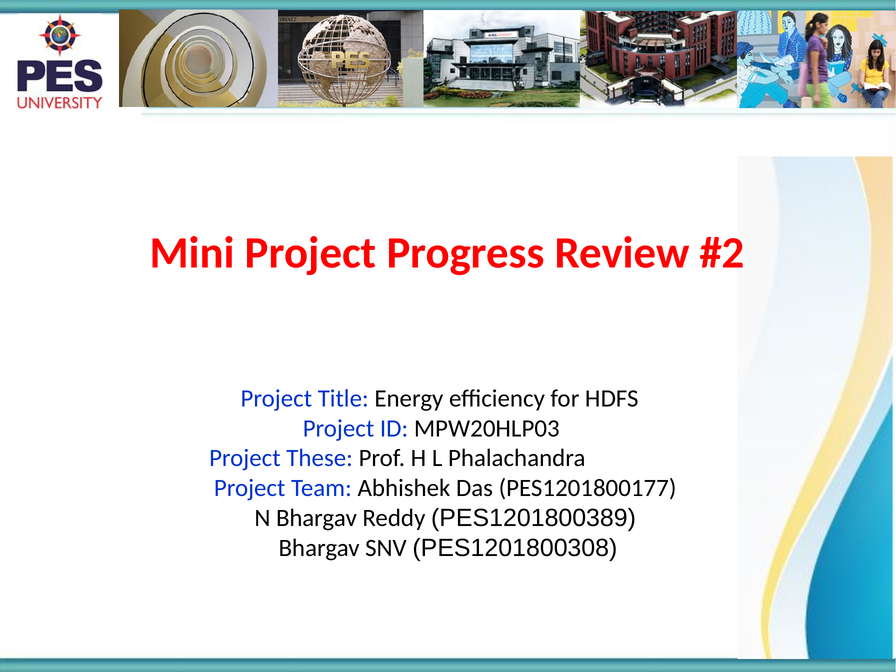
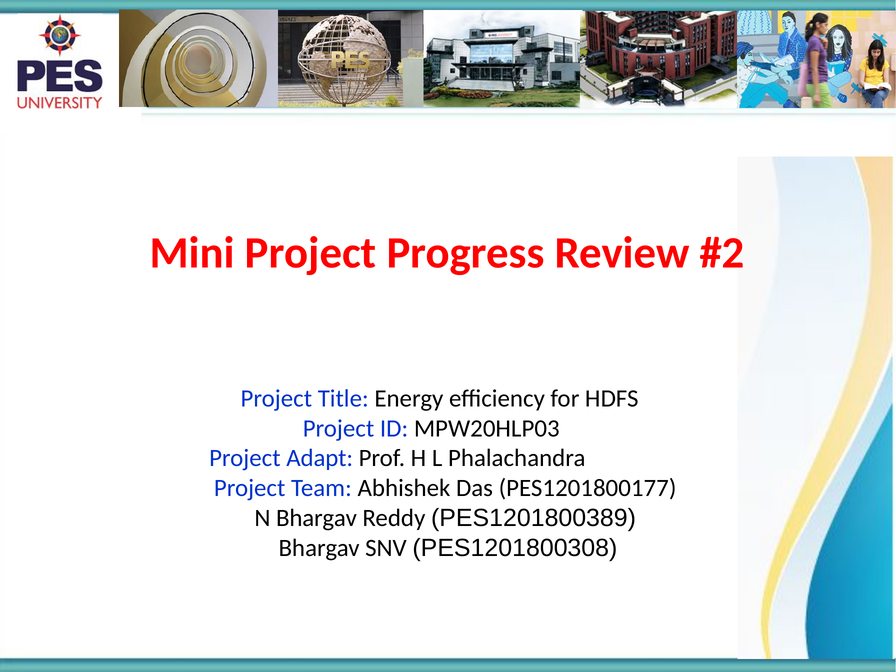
These: These -> Adapt
